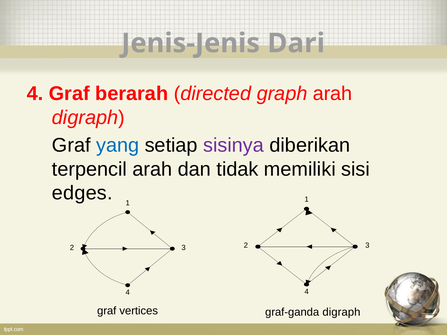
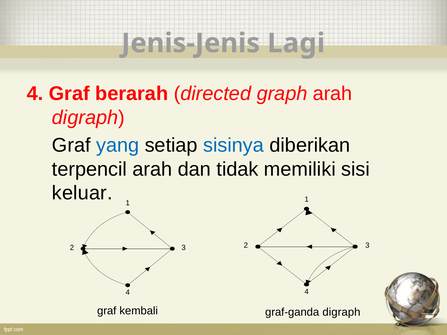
Dari: Dari -> Lagi
sisinya colour: purple -> blue
edges: edges -> keluar
vertices: vertices -> kembali
